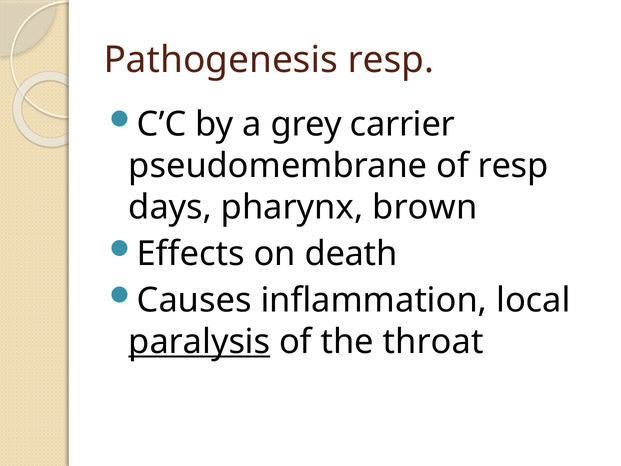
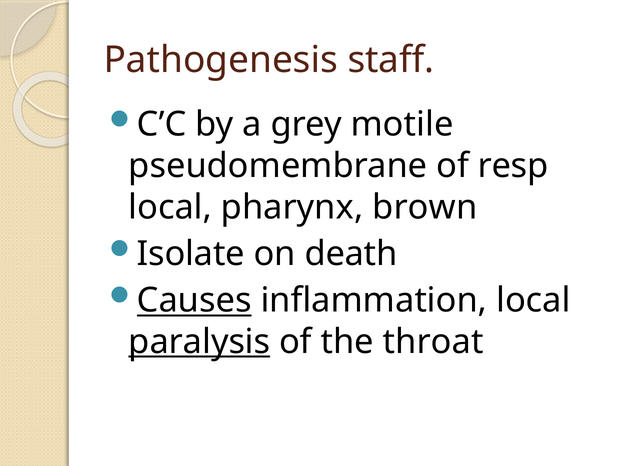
Pathogenesis resp: resp -> staff
carrier: carrier -> motile
days at (170, 207): days -> local
Effects: Effects -> Isolate
Causes underline: none -> present
